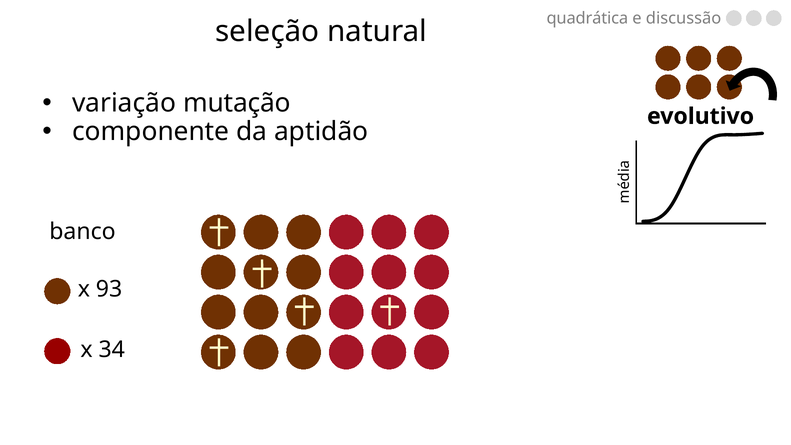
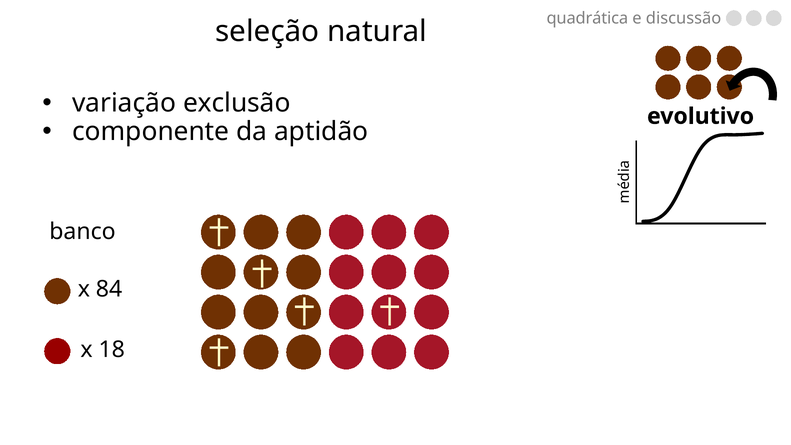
mutação: mutação -> exclusão
93: 93 -> 84
34: 34 -> 18
